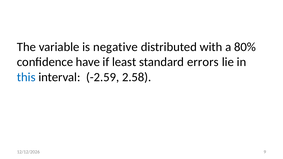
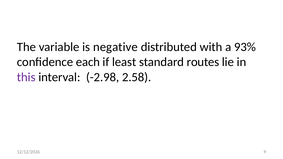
80%: 80% -> 93%
have: have -> each
errors: errors -> routes
this colour: blue -> purple
-2.59: -2.59 -> -2.98
